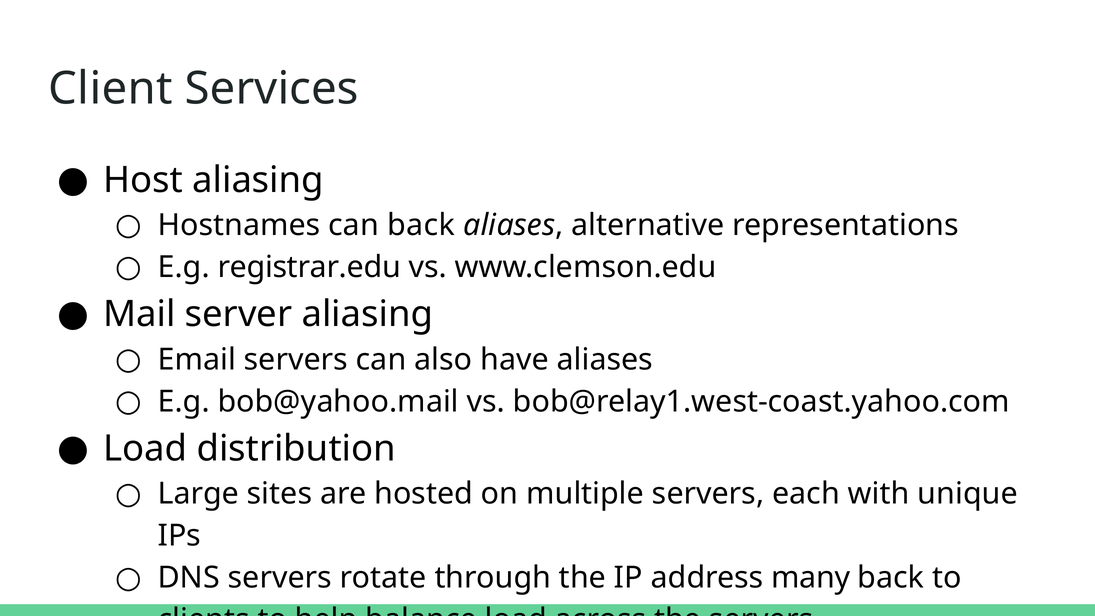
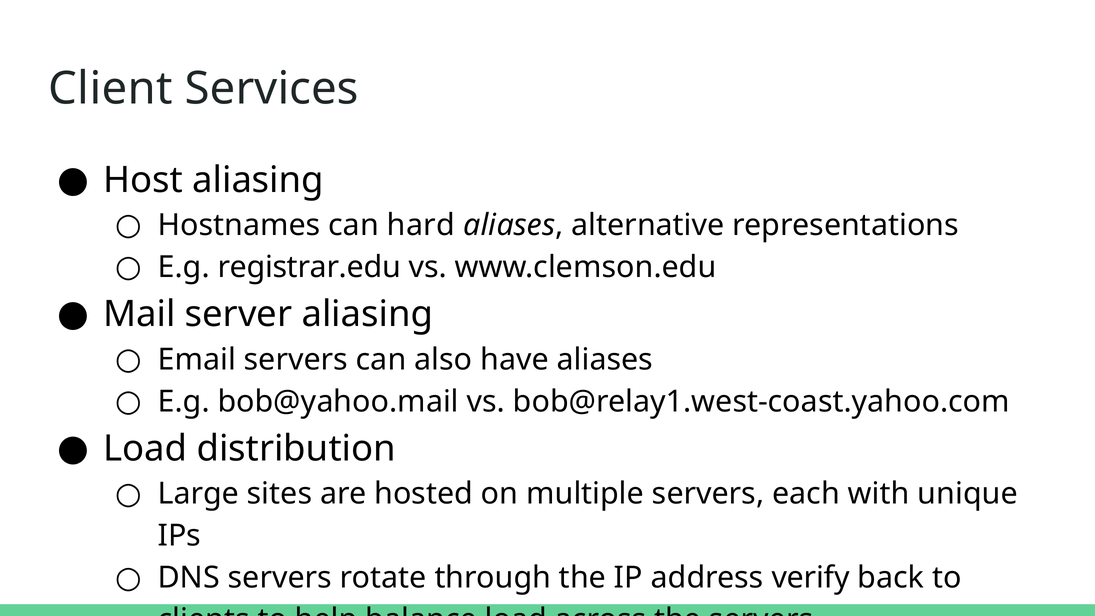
can back: back -> hard
many: many -> verify
